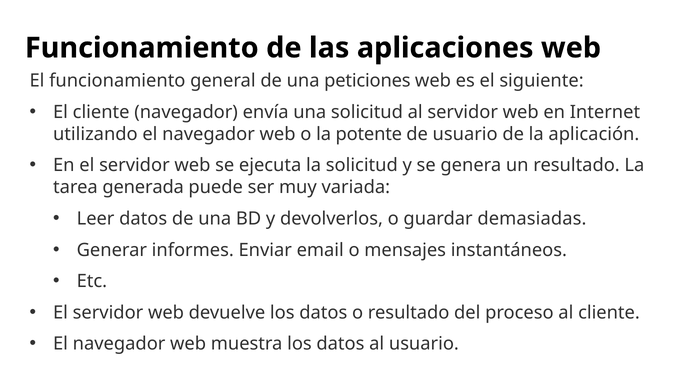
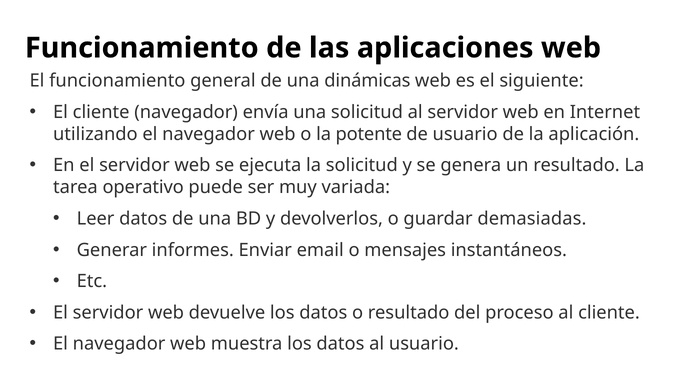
peticiones: peticiones -> dinámicas
generada: generada -> operativo
